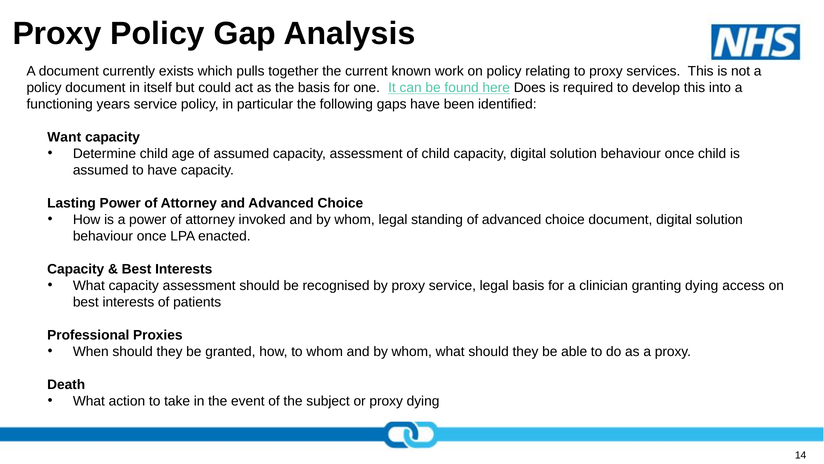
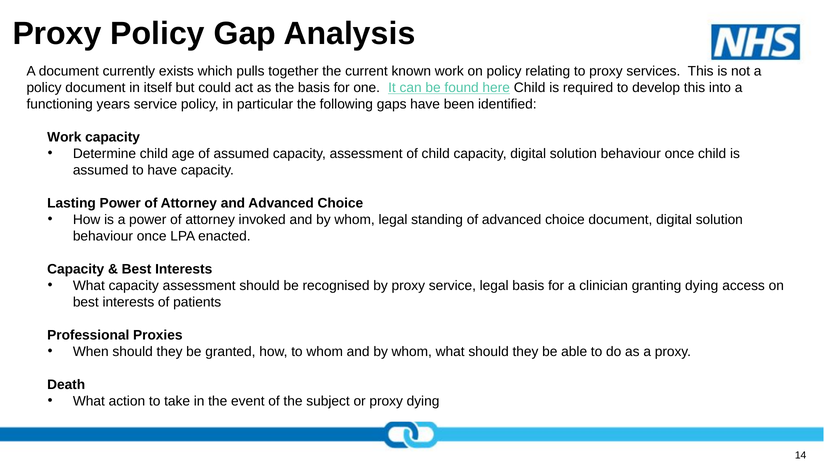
here Does: Does -> Child
Want at (64, 137): Want -> Work
